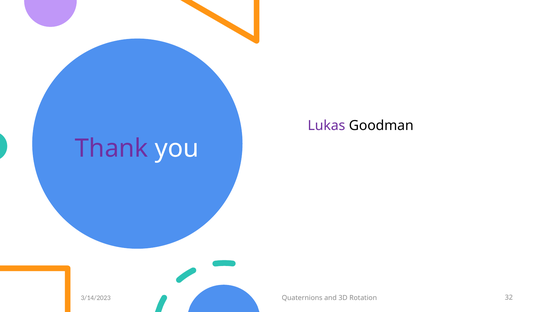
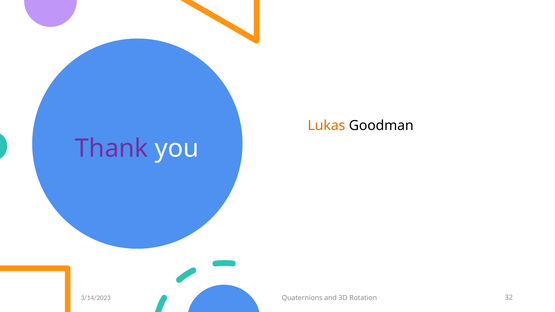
Lukas colour: purple -> orange
